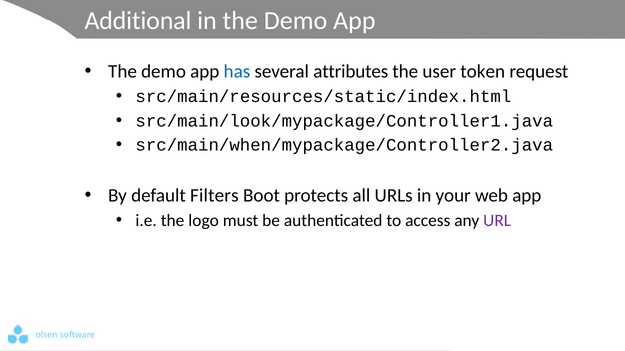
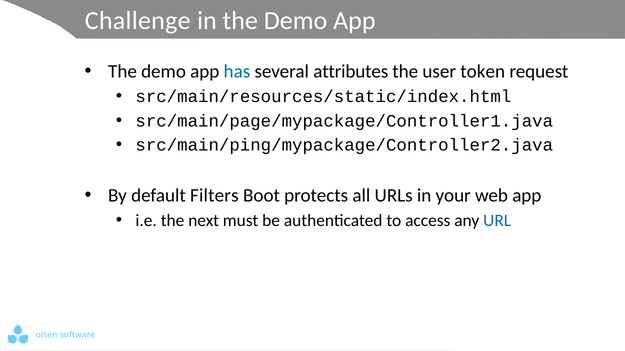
Additional: Additional -> Challenge
src/main/look/mypackage/Controller1.java: src/main/look/mypackage/Controller1.java -> src/main/page/mypackage/Controller1.java
src/main/when/mypackage/Controller2.java: src/main/when/mypackage/Controller2.java -> src/main/ping/mypackage/Controller2.java
logo: logo -> next
URL colour: purple -> blue
